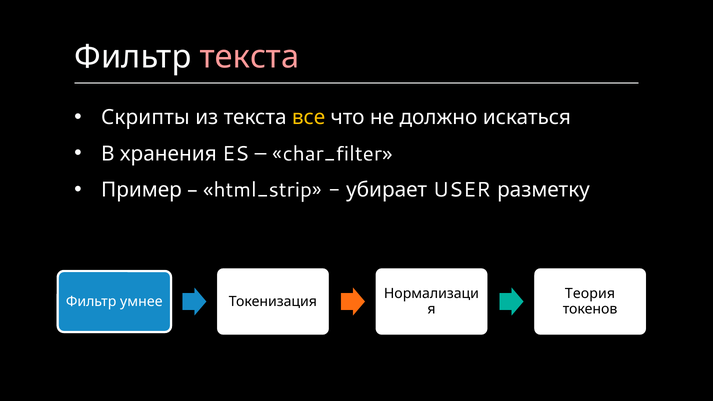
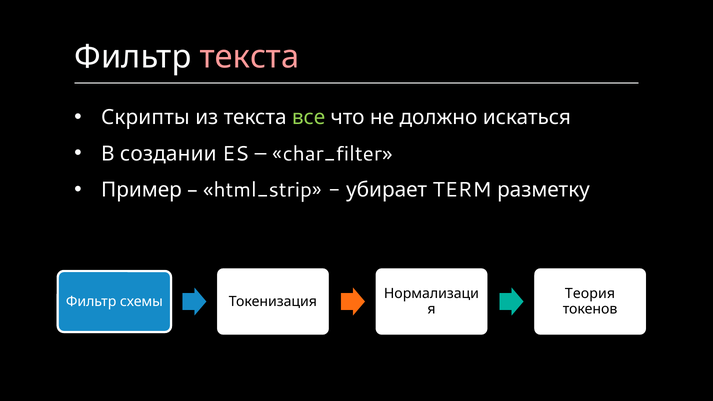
все colour: yellow -> light green
хранения: хранения -> создании
USER: USER -> TERM
умнее: умнее -> схемы
